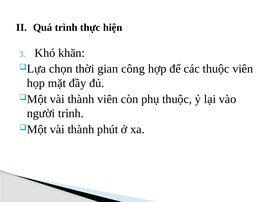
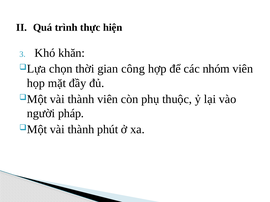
các thuộc: thuộc -> nhóm
người trình: trình -> pháp
